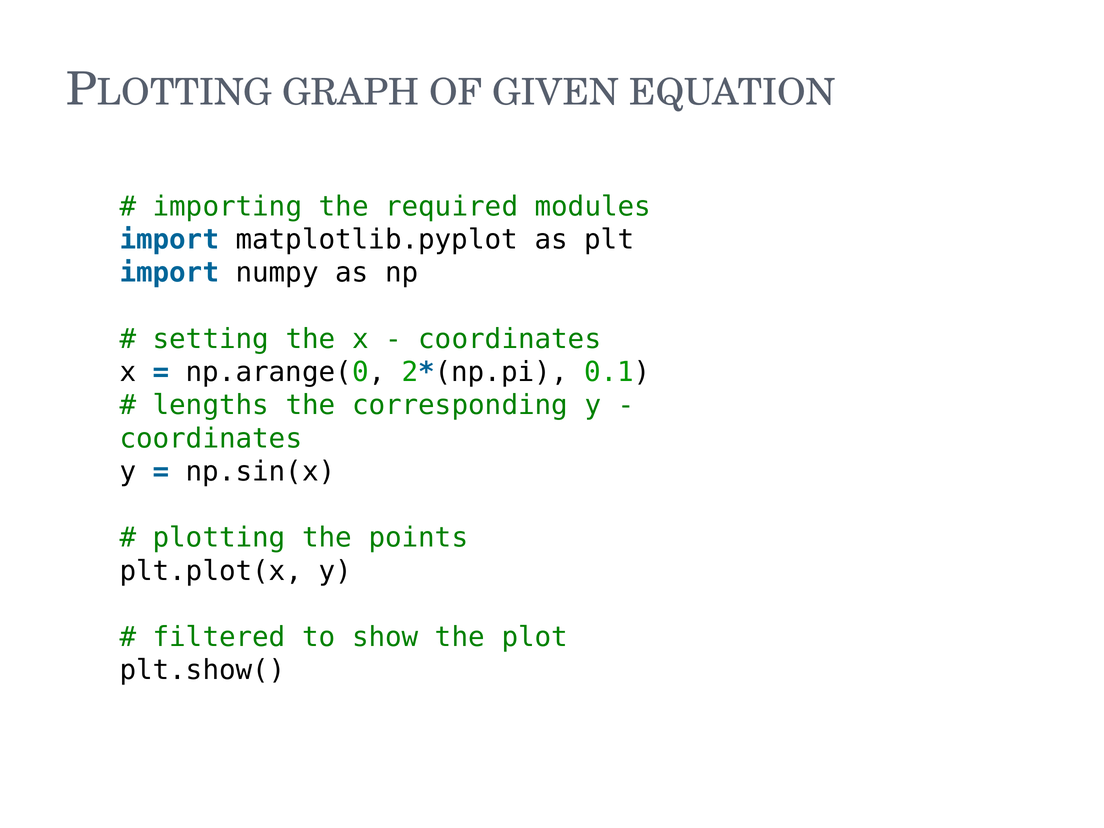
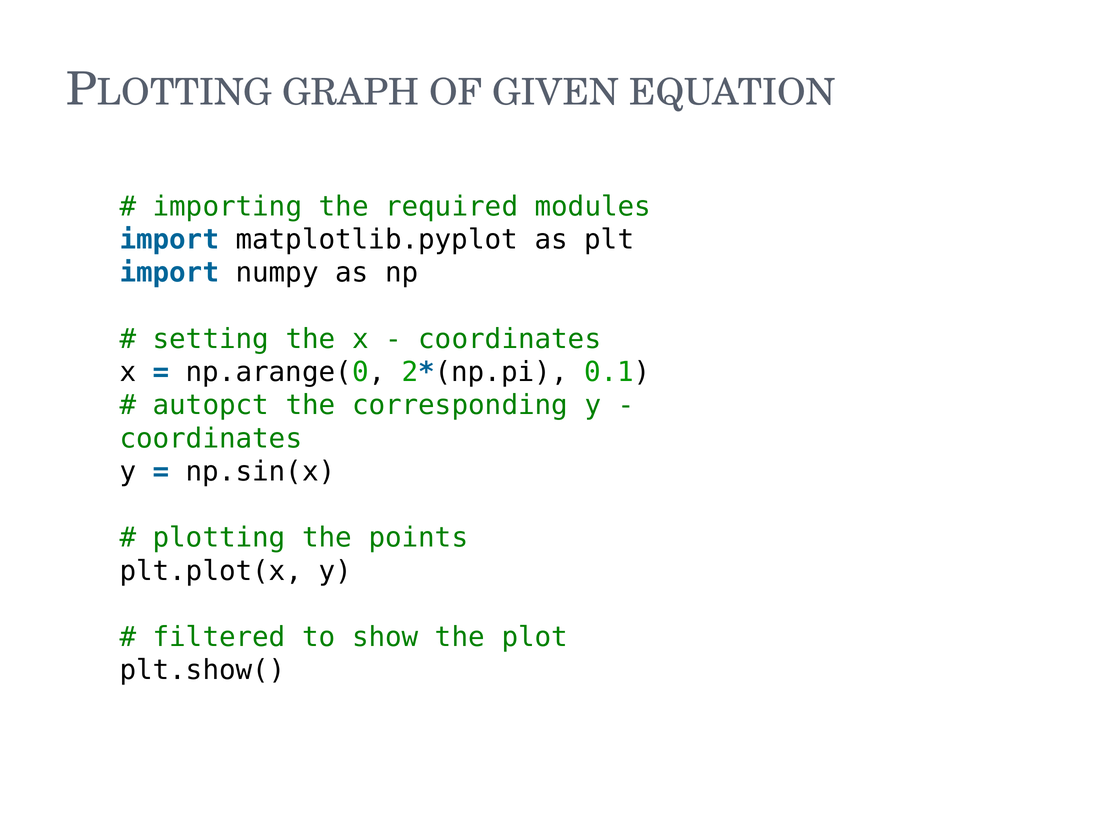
lengths: lengths -> autopct
